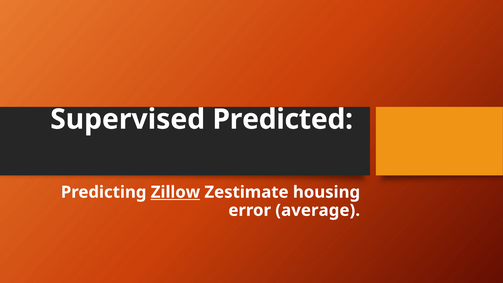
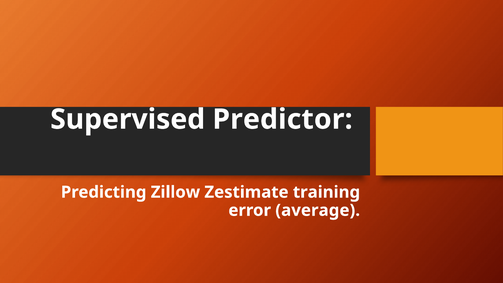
Predicted: Predicted -> Predictor
Zillow underline: present -> none
housing: housing -> training
